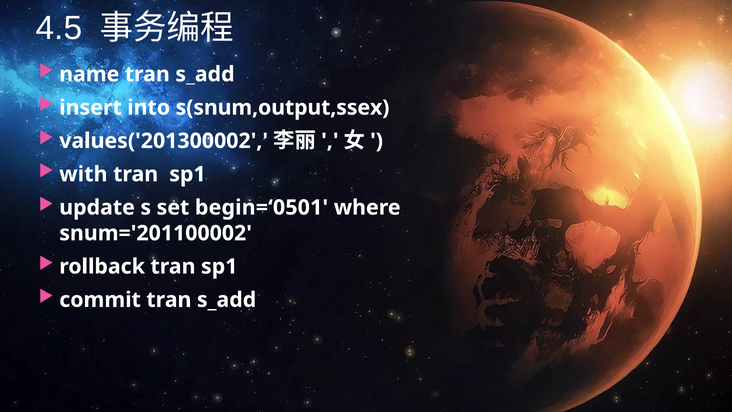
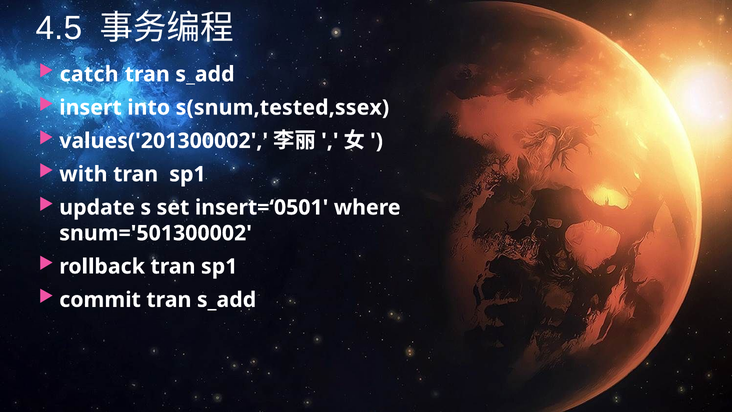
name: name -> catch
s(snum,output,ssex: s(snum,output,ssex -> s(snum,tested,ssex
begin=‘0501: begin=‘0501 -> insert=‘0501
snum='201100002: snum='201100002 -> snum='501300002
